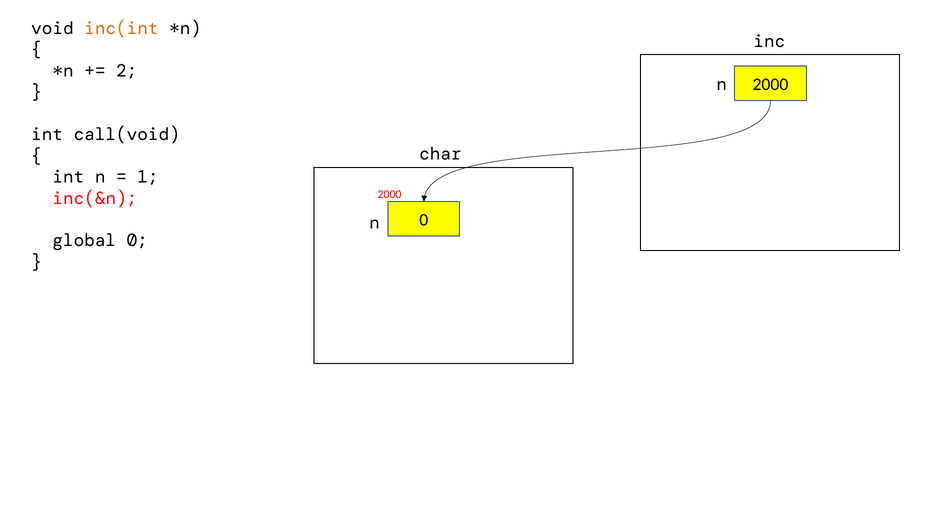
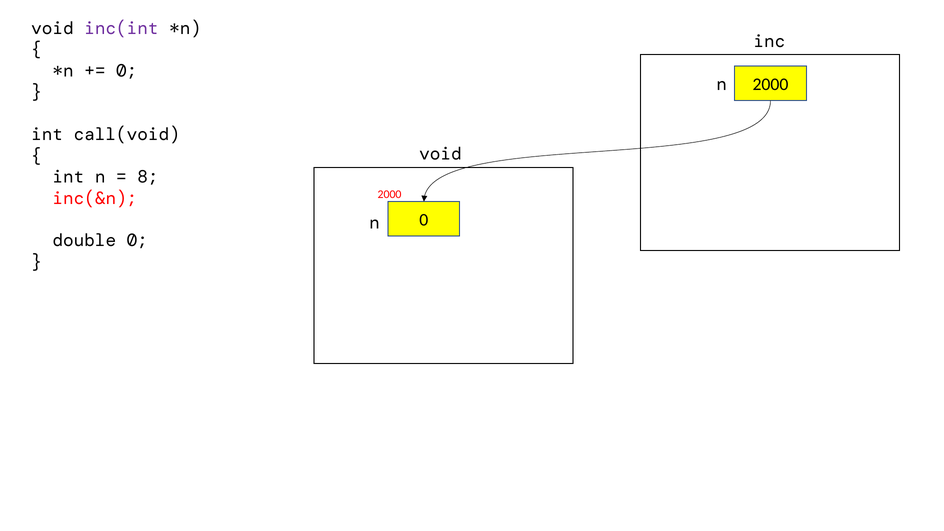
inc(int colour: orange -> purple
2 at (127, 71): 2 -> 0
char at (440, 154): char -> void
1: 1 -> 8
global: global -> double
